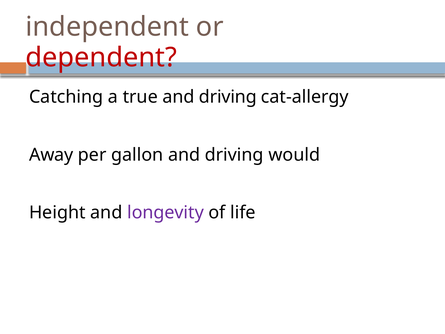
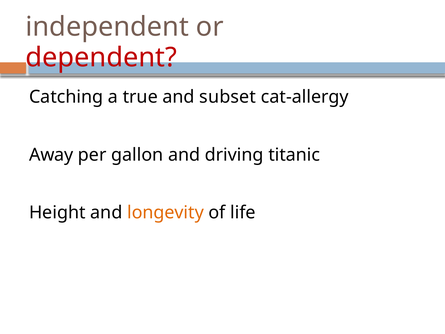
driving at (228, 97): driving -> subset
would: would -> titanic
longevity colour: purple -> orange
